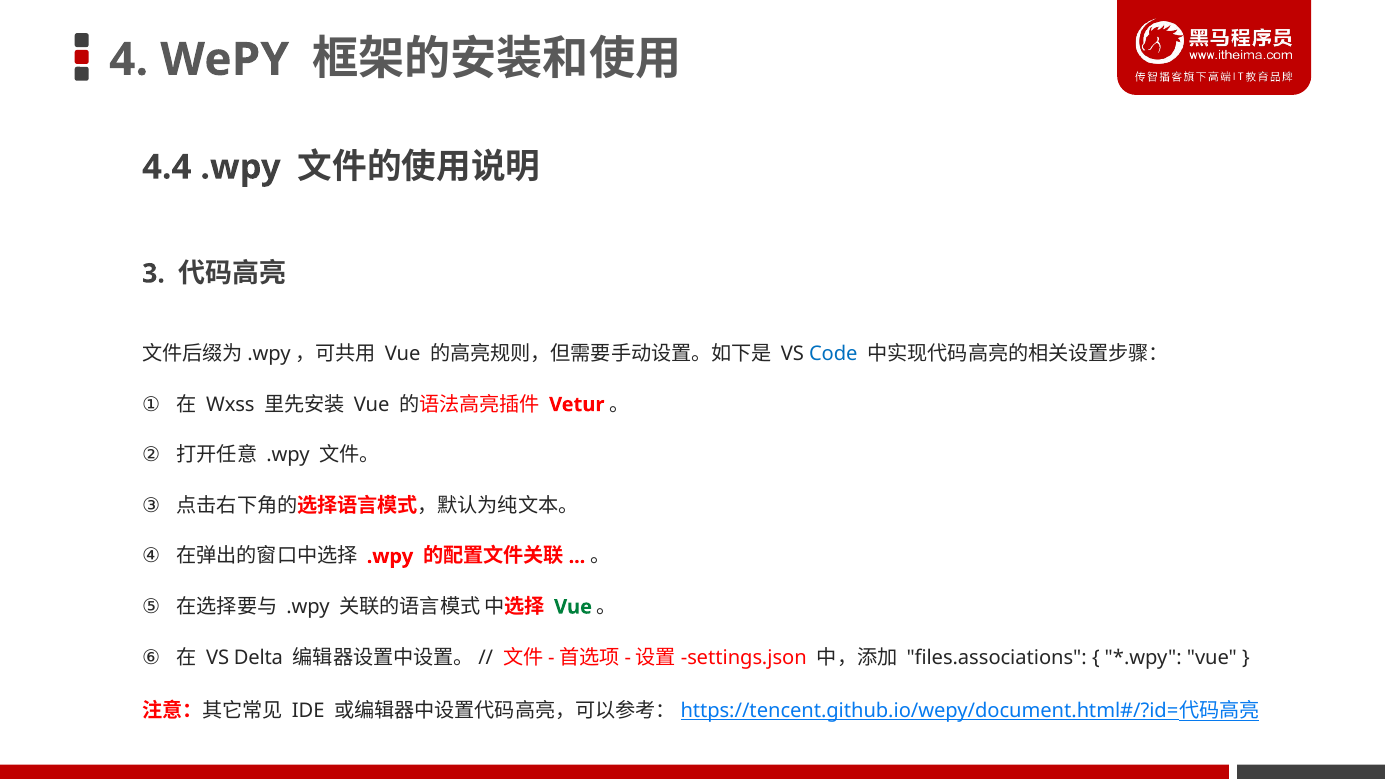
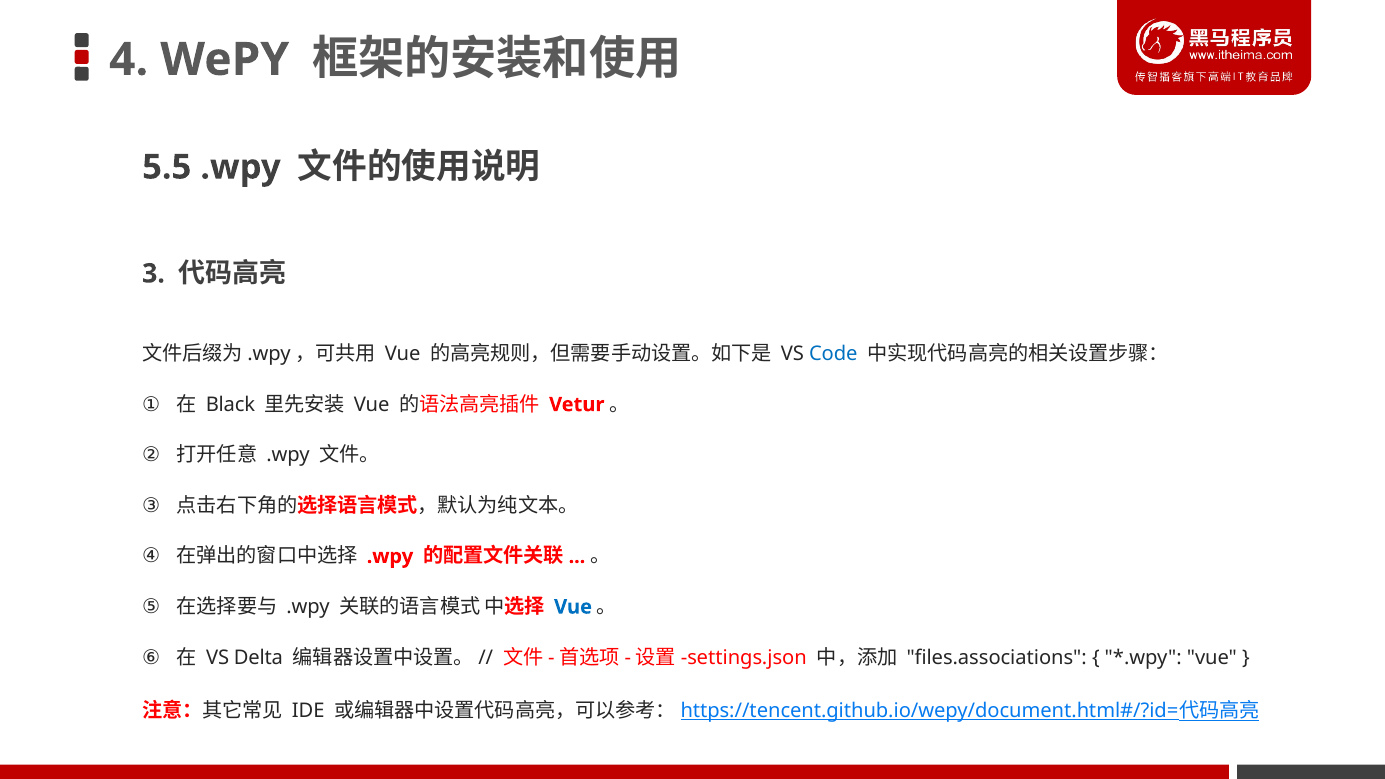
4.4: 4.4 -> 5.5
Wxss: Wxss -> Black
Vue at (573, 607) colour: green -> blue
